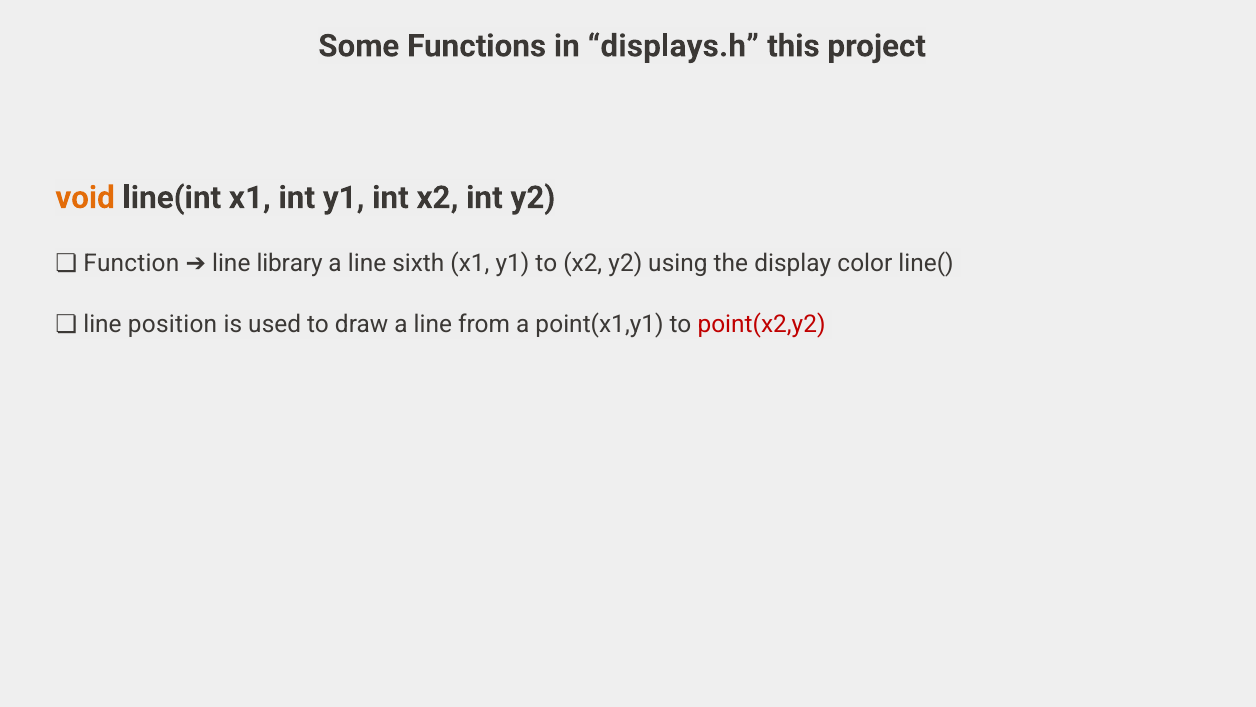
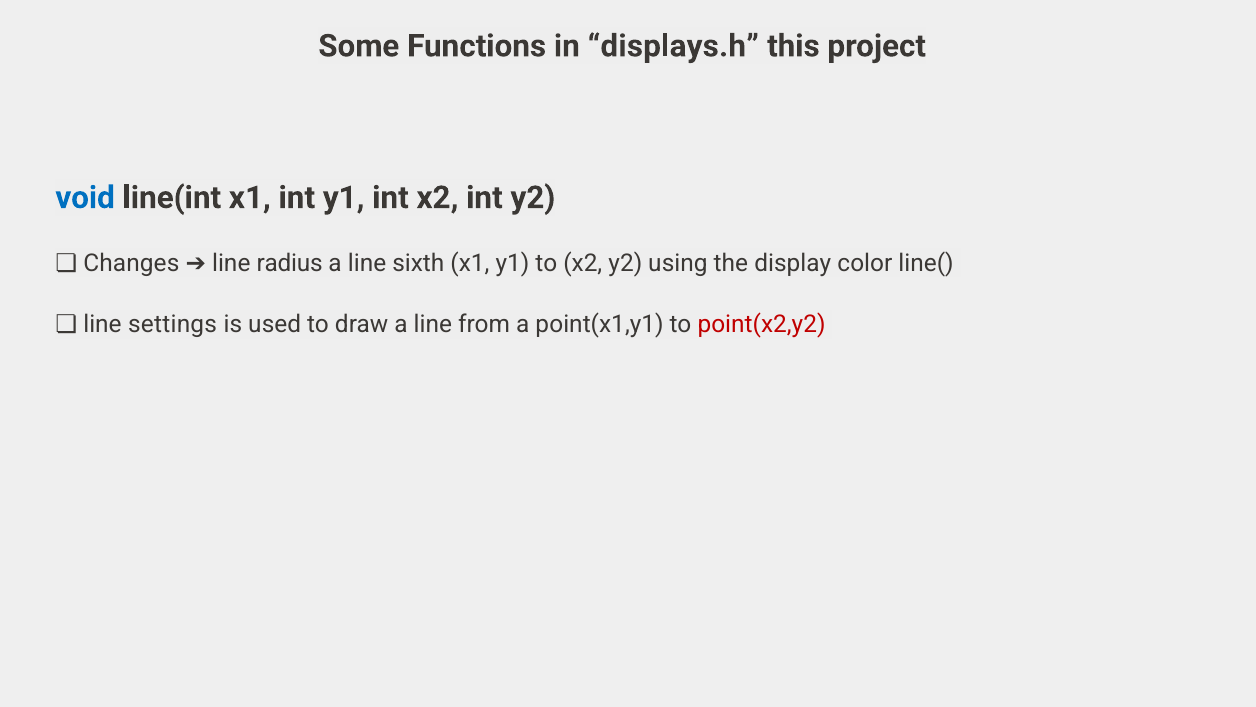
void colour: orange -> blue
Function: Function -> Changes
library: library -> radius
position: position -> settings
